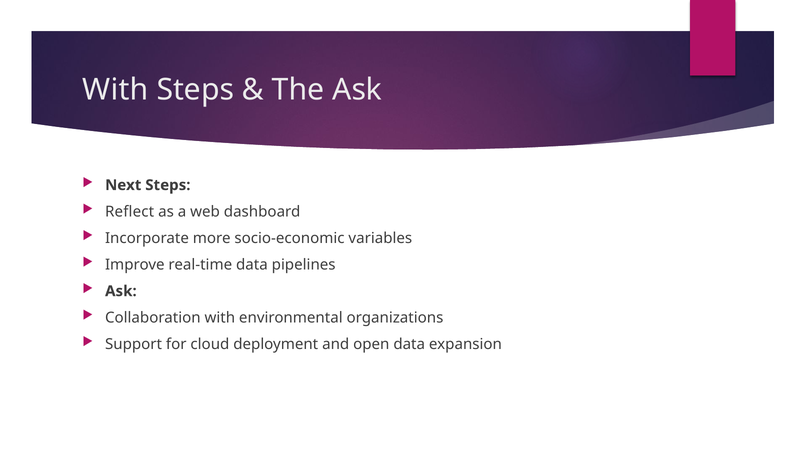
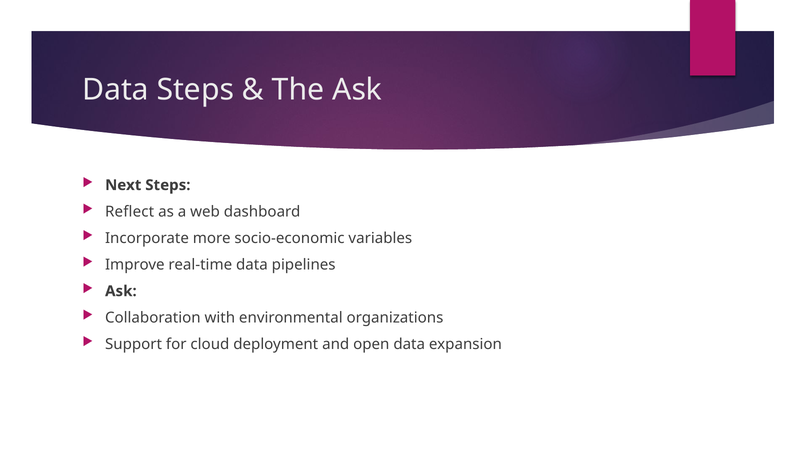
With at (115, 90): With -> Data
